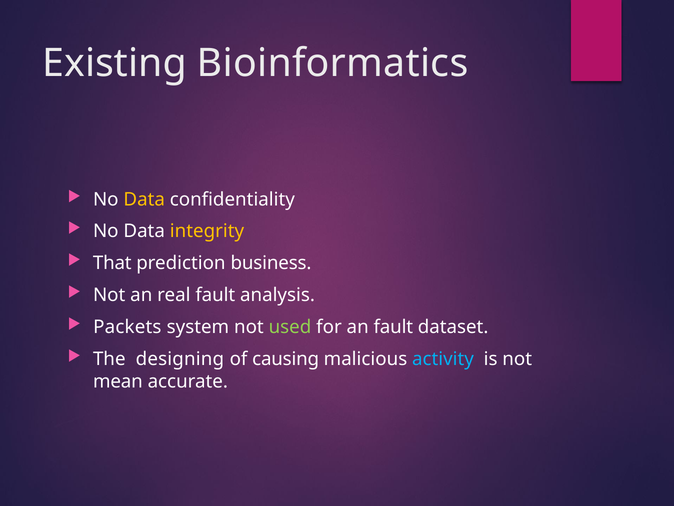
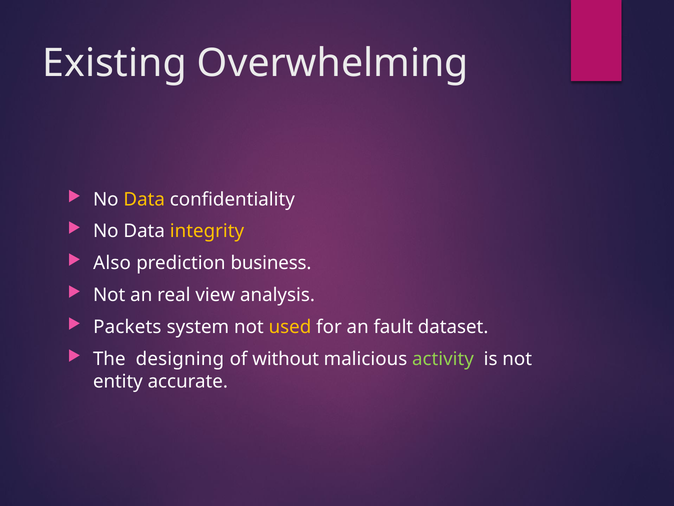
Bioinformatics: Bioinformatics -> Overwhelming
That: That -> Also
real fault: fault -> view
used colour: light green -> yellow
causing: causing -> without
activity colour: light blue -> light green
mean: mean -> entity
